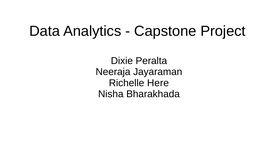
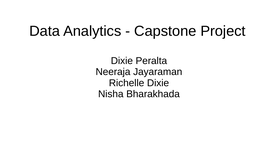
Richelle Here: Here -> Dixie
